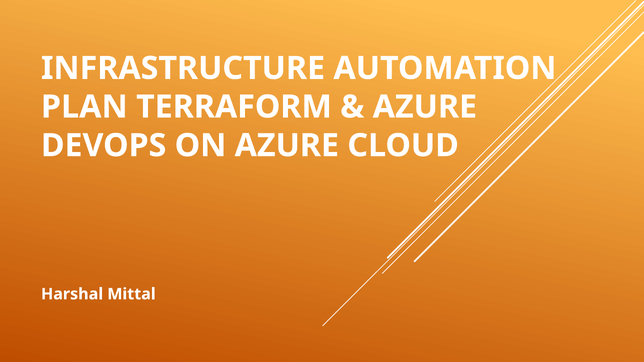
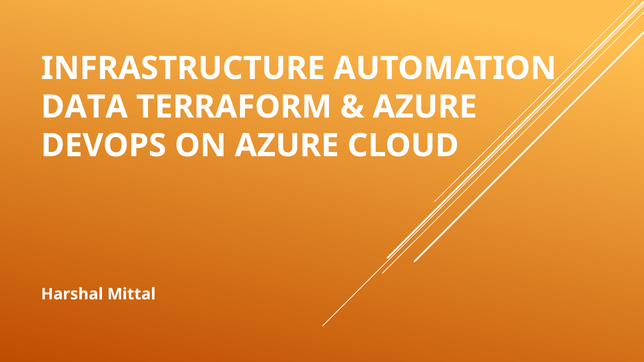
PLAN: PLAN -> DATA
